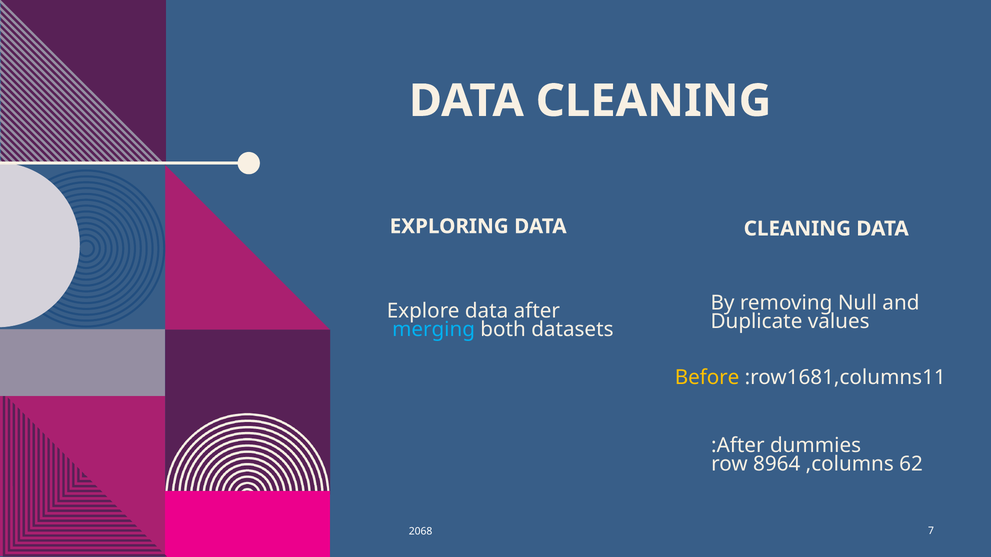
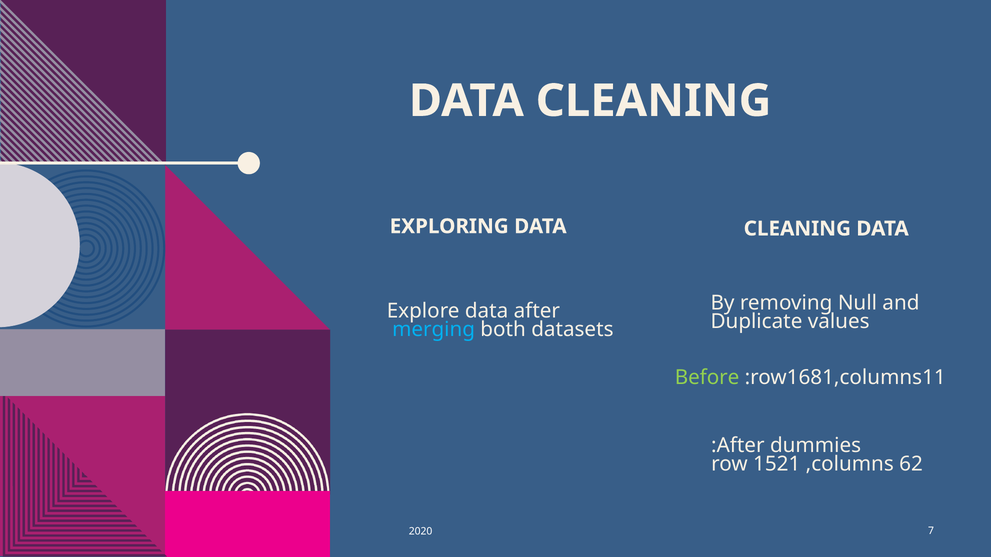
Before colour: yellow -> light green
8964: 8964 -> 1521
2068: 2068 -> 2020
